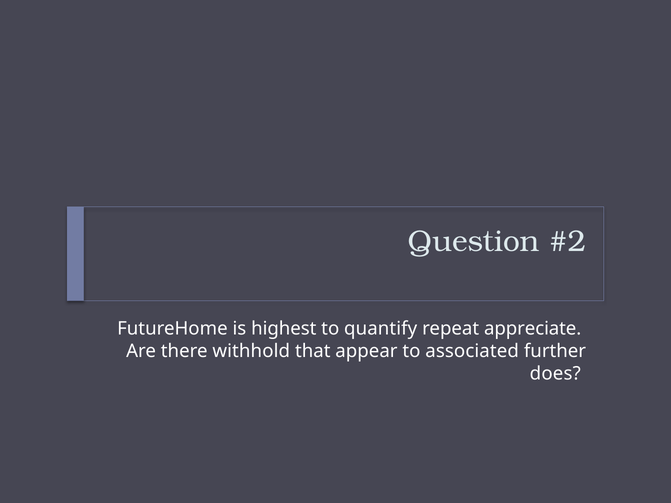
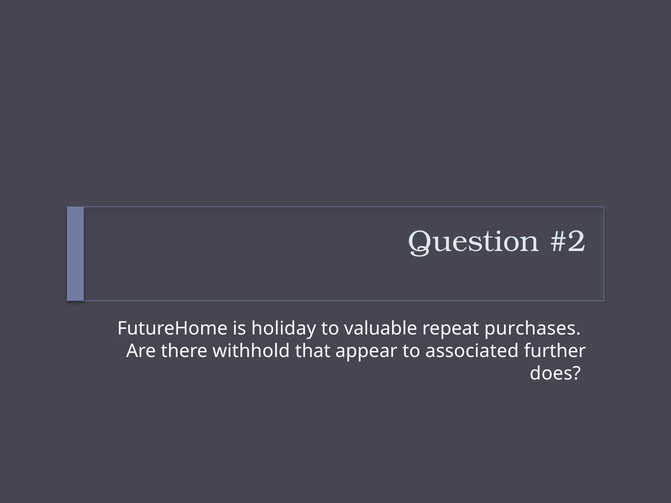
highest: highest -> holiday
quantify: quantify -> valuable
appreciate: appreciate -> purchases
